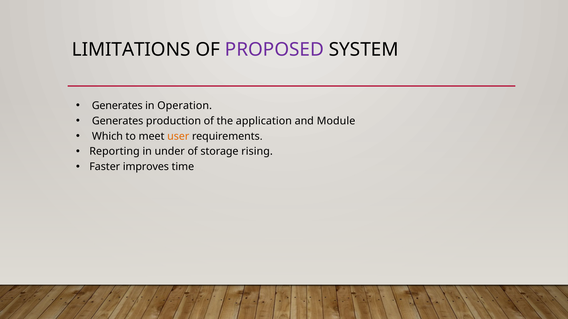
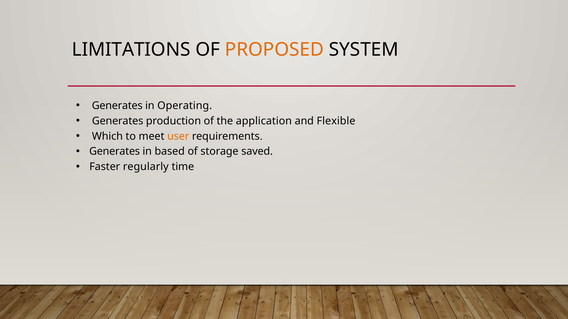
PROPOSED colour: purple -> orange
Operation: Operation -> Operating
Module: Module -> Flexible
Reporting at (115, 152): Reporting -> Generates
under: under -> based
rising: rising -> saved
improves: improves -> regularly
